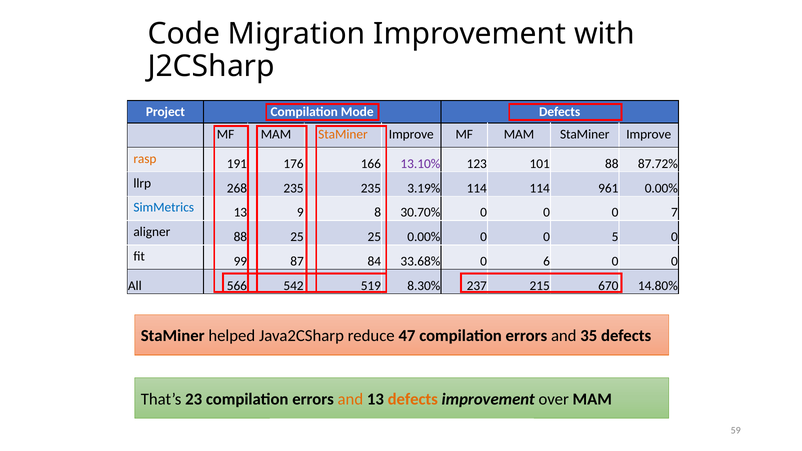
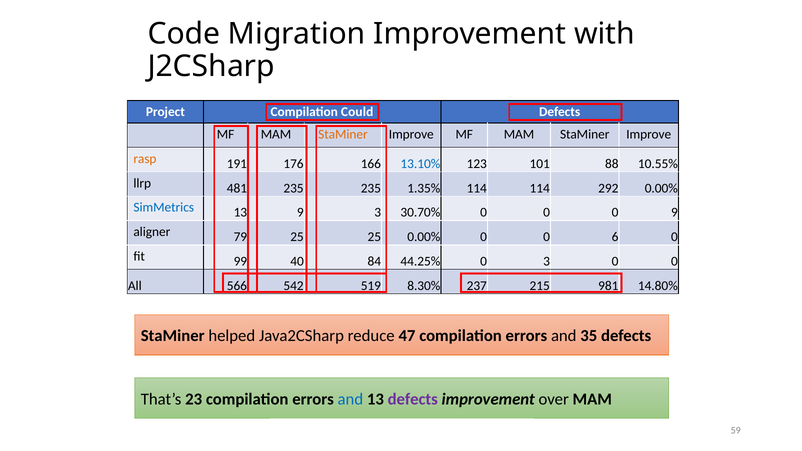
Mode: Mode -> Could
13.10% colour: purple -> blue
87.72%: 87.72% -> 10.55%
268: 268 -> 481
3.19%: 3.19% -> 1.35%
961: 961 -> 292
9 8: 8 -> 3
0 7: 7 -> 9
aligner 88: 88 -> 79
5: 5 -> 6
87: 87 -> 40
33.68%: 33.68% -> 44.25%
0 6: 6 -> 3
670: 670 -> 981
and at (350, 399) colour: orange -> blue
defects at (413, 399) colour: orange -> purple
